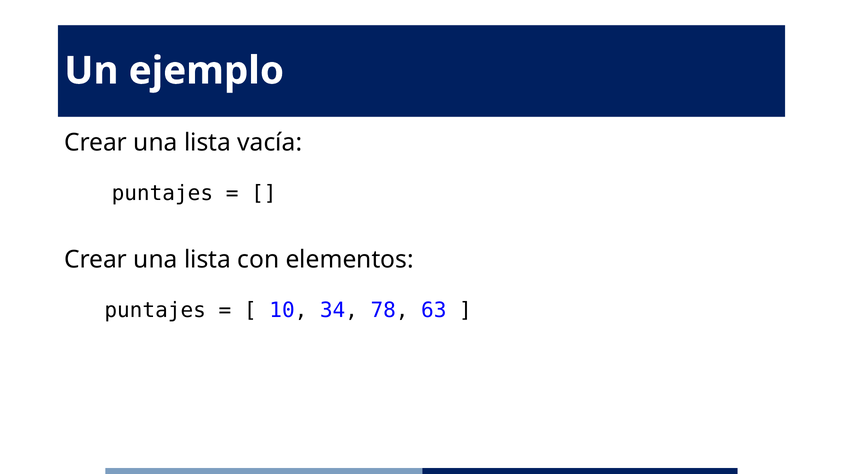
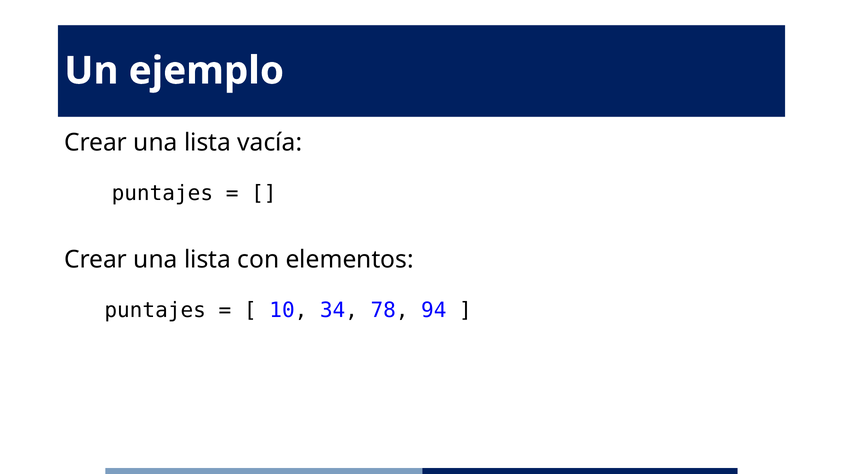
63: 63 -> 94
